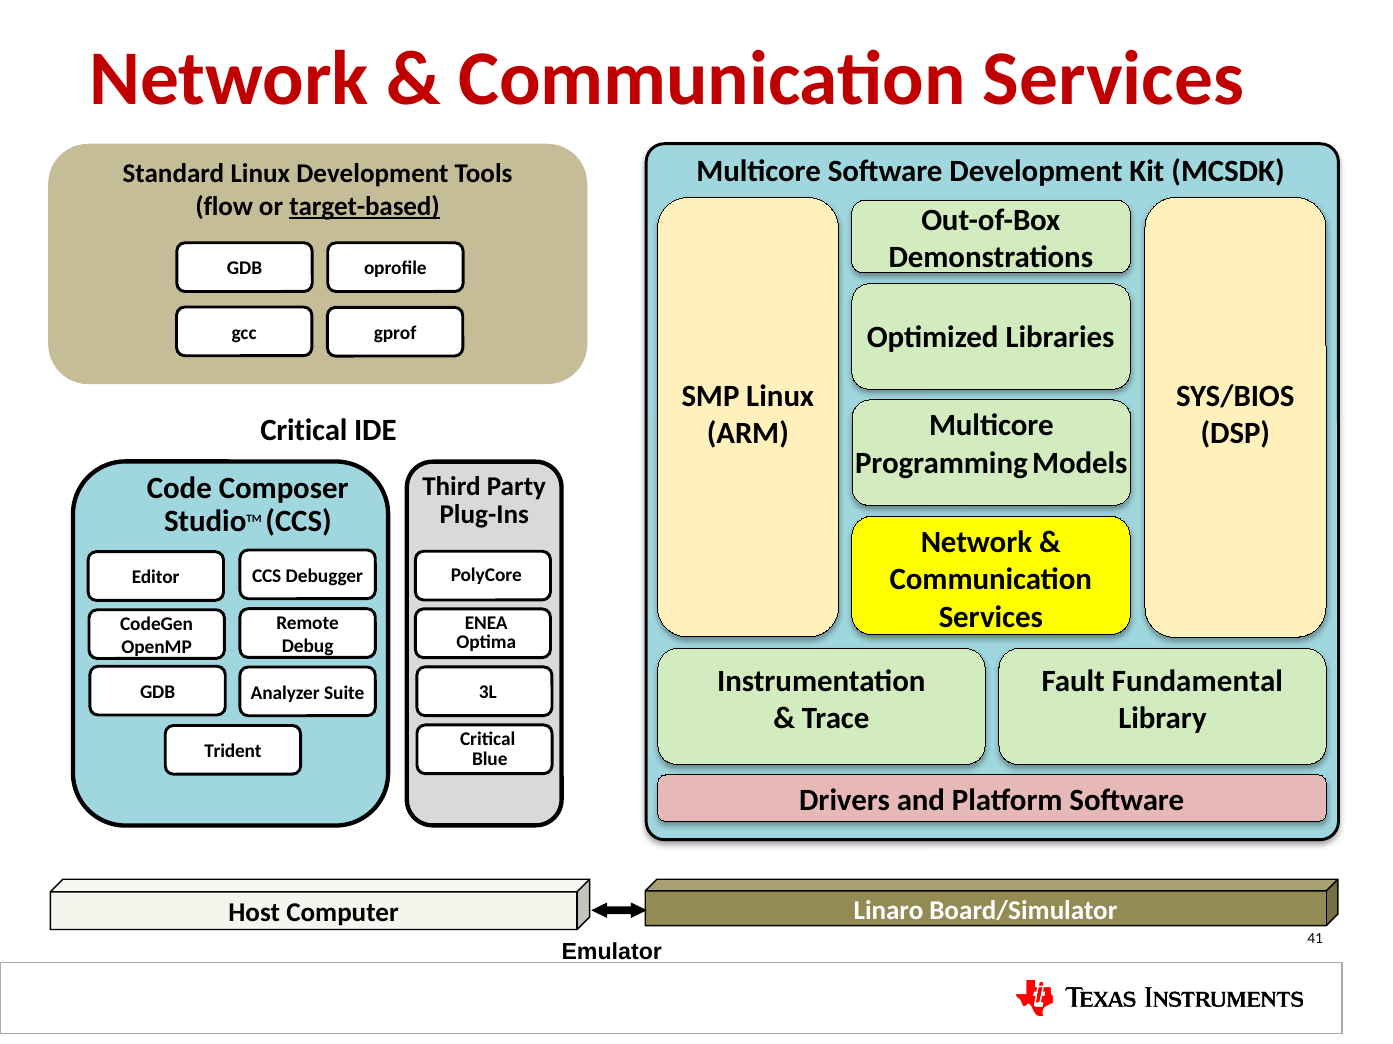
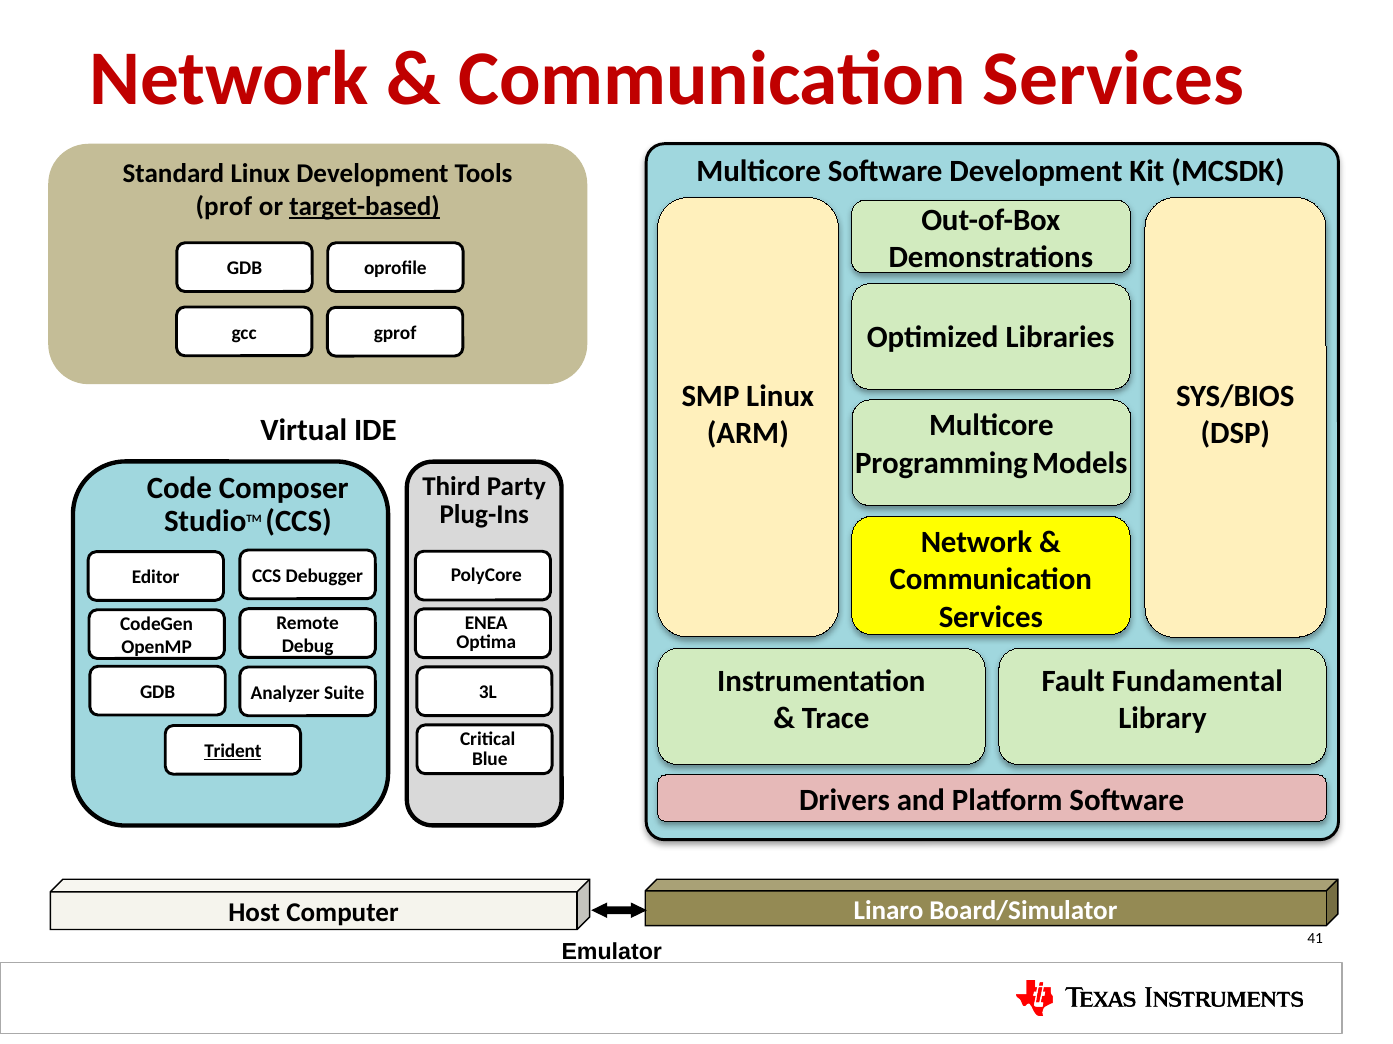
flow: flow -> prof
Critical at (304, 430): Critical -> Virtual
Trident underline: none -> present
